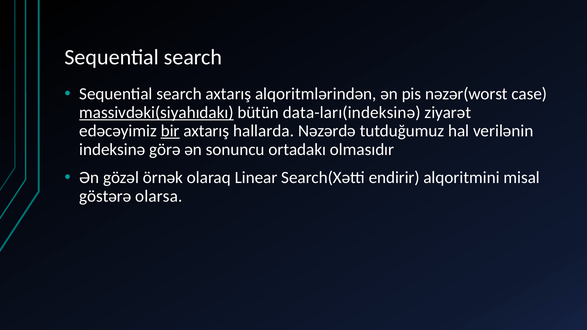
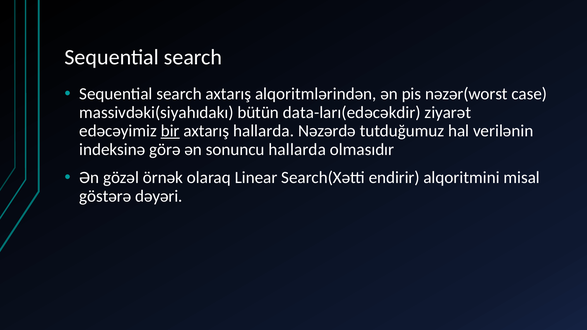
massivdəki(siyahıdakı underline: present -> none
data-ları(indeksinə: data-ları(indeksinə -> data-ları(edəcəkdir
sonuncu ortadakı: ortadakı -> hallarda
olarsa: olarsa -> dəyəri
